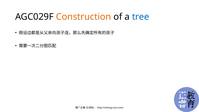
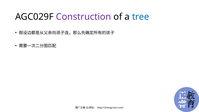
Construction colour: orange -> purple
